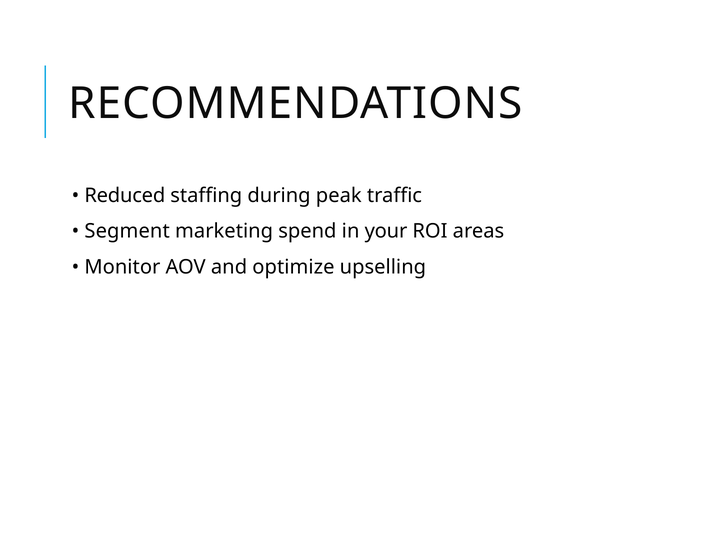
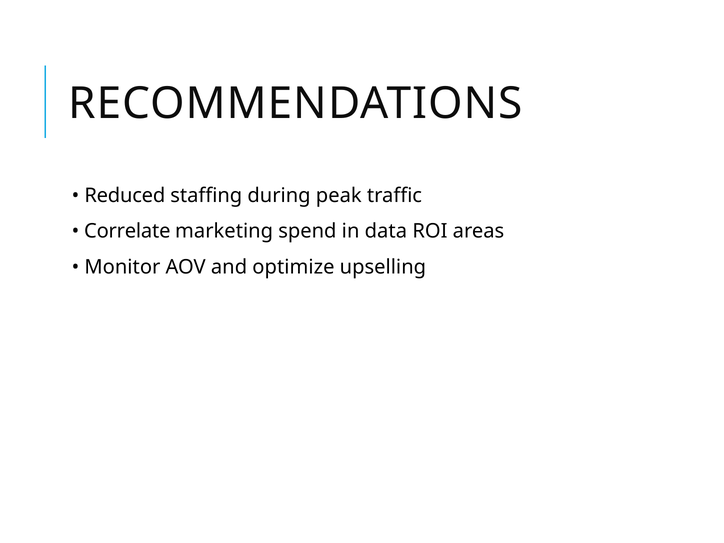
Segment: Segment -> Correlate
your: your -> data
